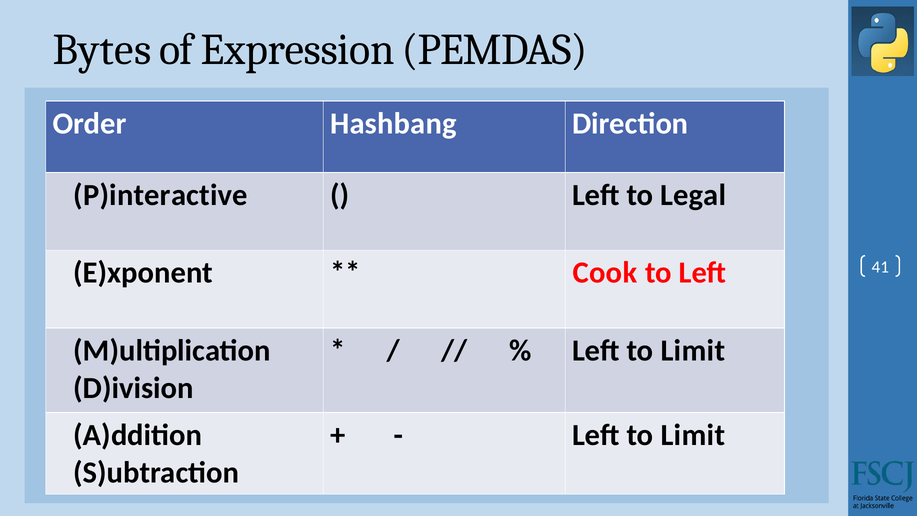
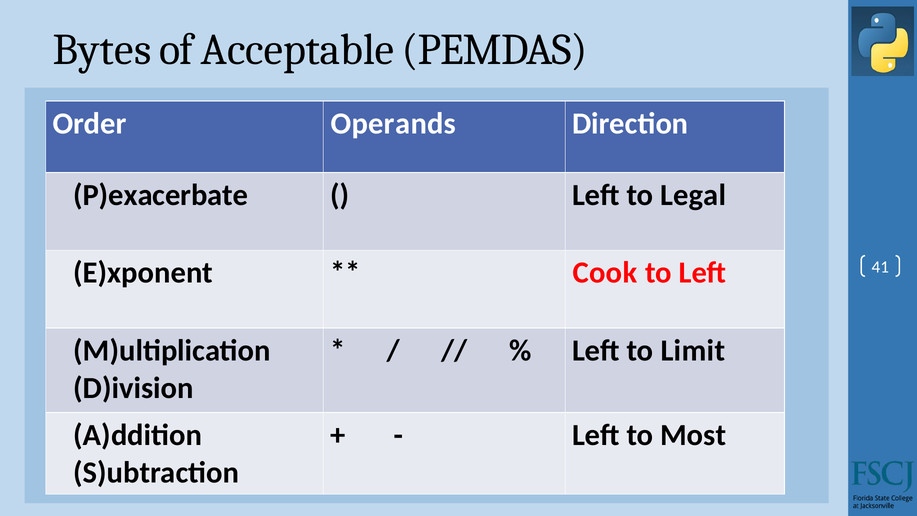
Expression: Expression -> Acceptable
Hashbang: Hashbang -> Operands
P)interactive: P)interactive -> P)exacerbate
Limit at (693, 435): Limit -> Most
